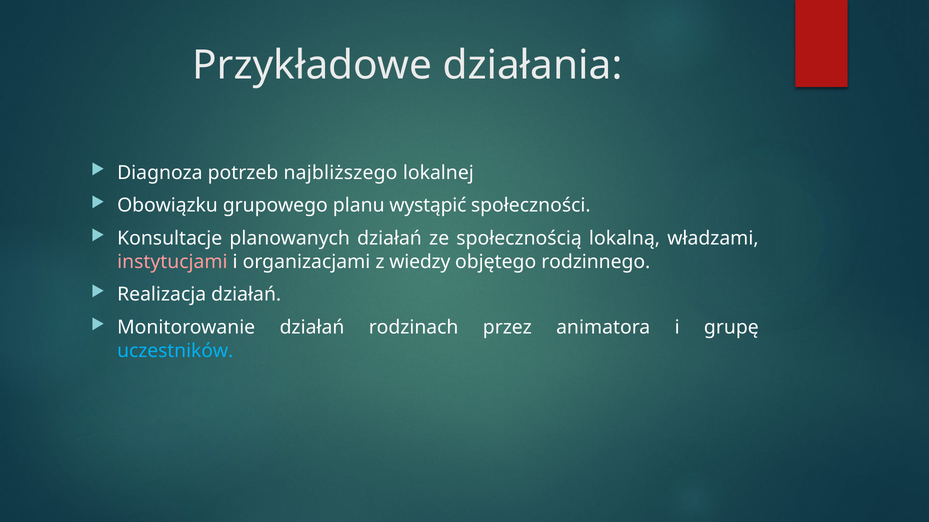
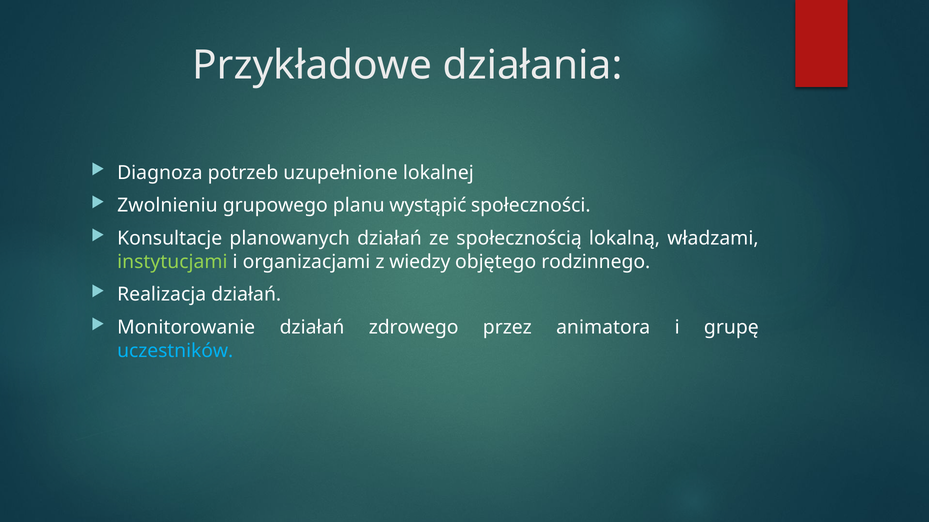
najbliższego: najbliższego -> uzupełnione
Obowiązku: Obowiązku -> Zwolnieniu
instytucjami colour: pink -> light green
rodzinach: rodzinach -> zdrowego
